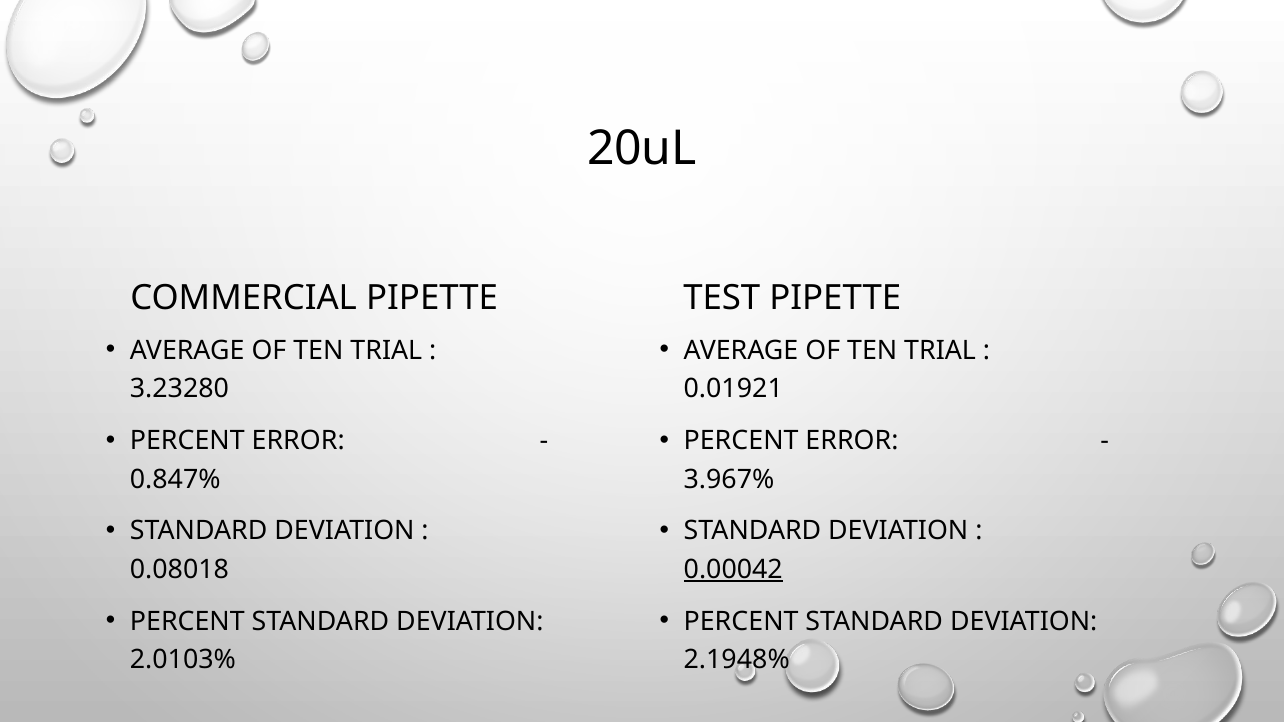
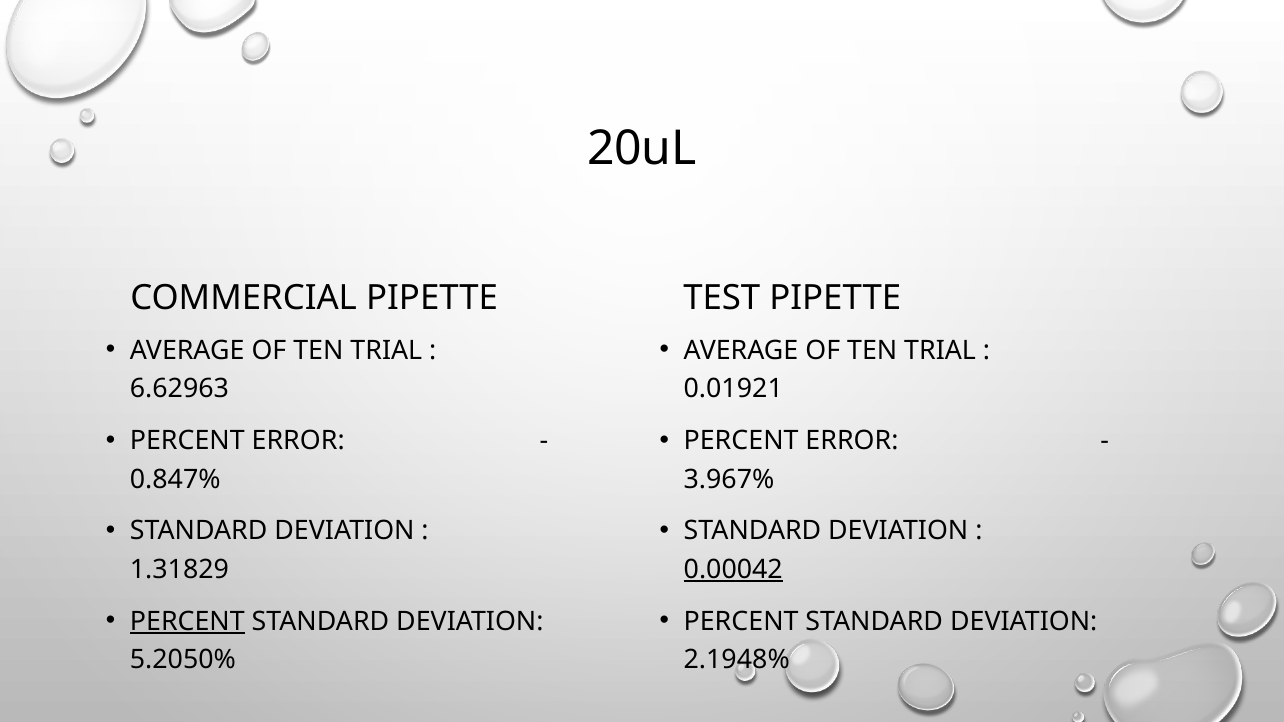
3.23280: 3.23280 -> 6.62963
0.08018: 0.08018 -> 1.31829
PERCENT at (187, 622) underline: none -> present
2.0103%: 2.0103% -> 5.2050%
